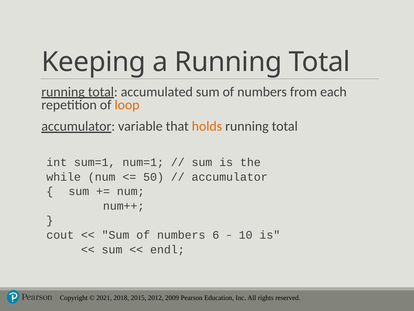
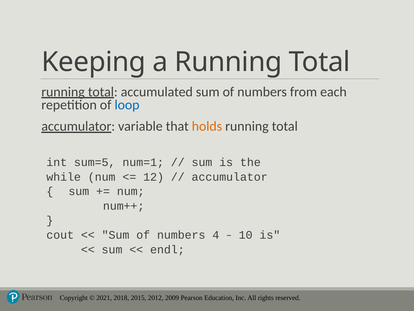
loop colour: orange -> blue
sum=1: sum=1 -> sum=5
50: 50 -> 12
6: 6 -> 4
